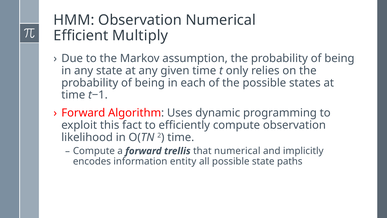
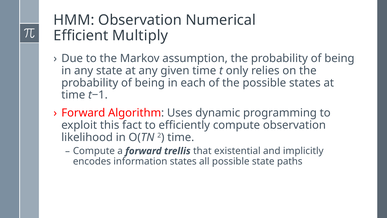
that numerical: numerical -> existential
information entity: entity -> states
